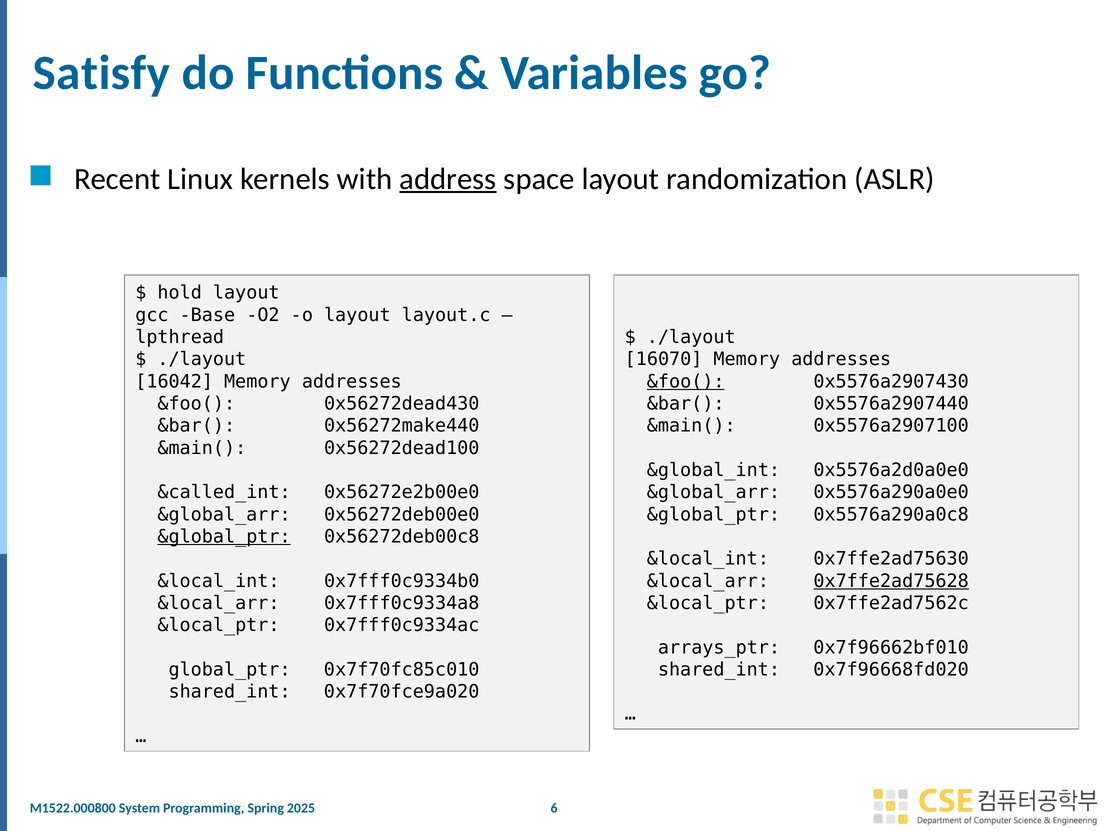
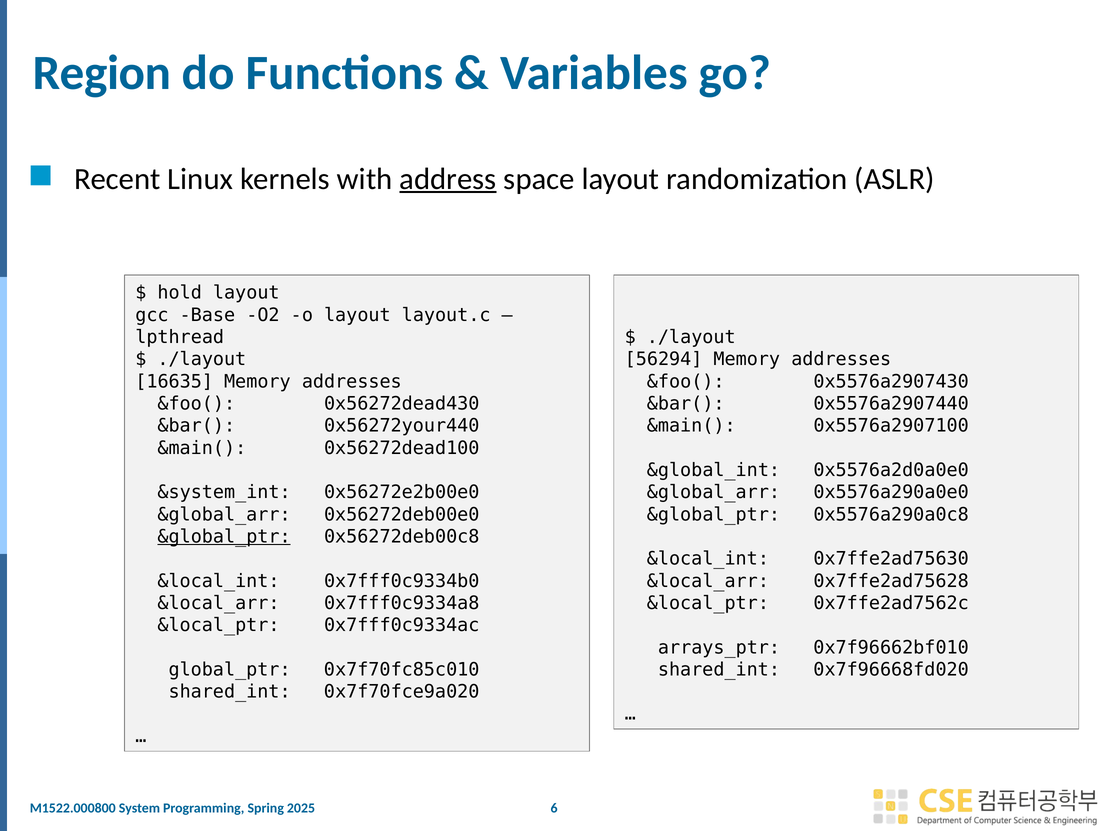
Satisfy: Satisfy -> Region
16070: 16070 -> 56294
16042: 16042 -> 16635
&foo( at (686, 381) underline: present -> none
0x56272make440: 0x56272make440 -> 0x56272your440
&called_int: &called_int -> &system_int
0x7ffe2ad75628 underline: present -> none
